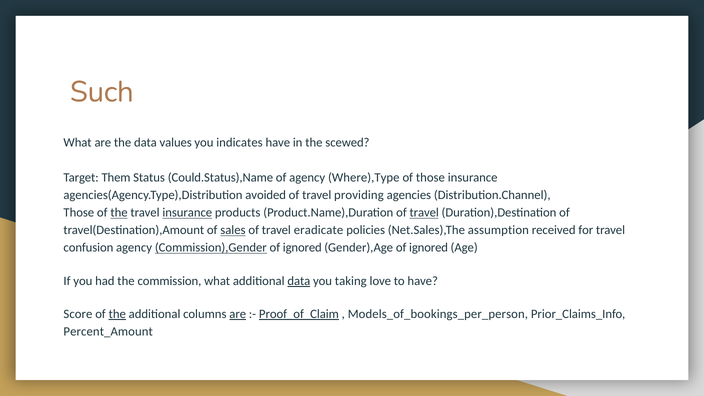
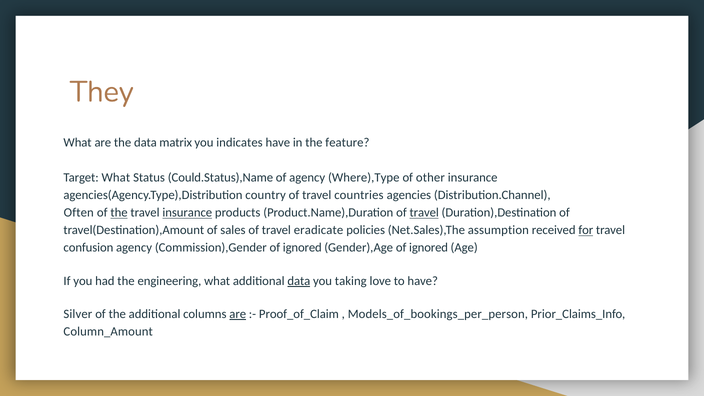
Such: Such -> They
values: values -> matrix
scewed: scewed -> feature
Target Them: Them -> What
of those: those -> other
avoided: avoided -> country
providing: providing -> countries
Those at (79, 213): Those -> Often
sales underline: present -> none
for underline: none -> present
Commission),Gender underline: present -> none
commission: commission -> engineering
Score: Score -> Silver
the at (117, 314) underline: present -> none
Proof_of_Claim underline: present -> none
Percent_Amount: Percent_Amount -> Column_Amount
